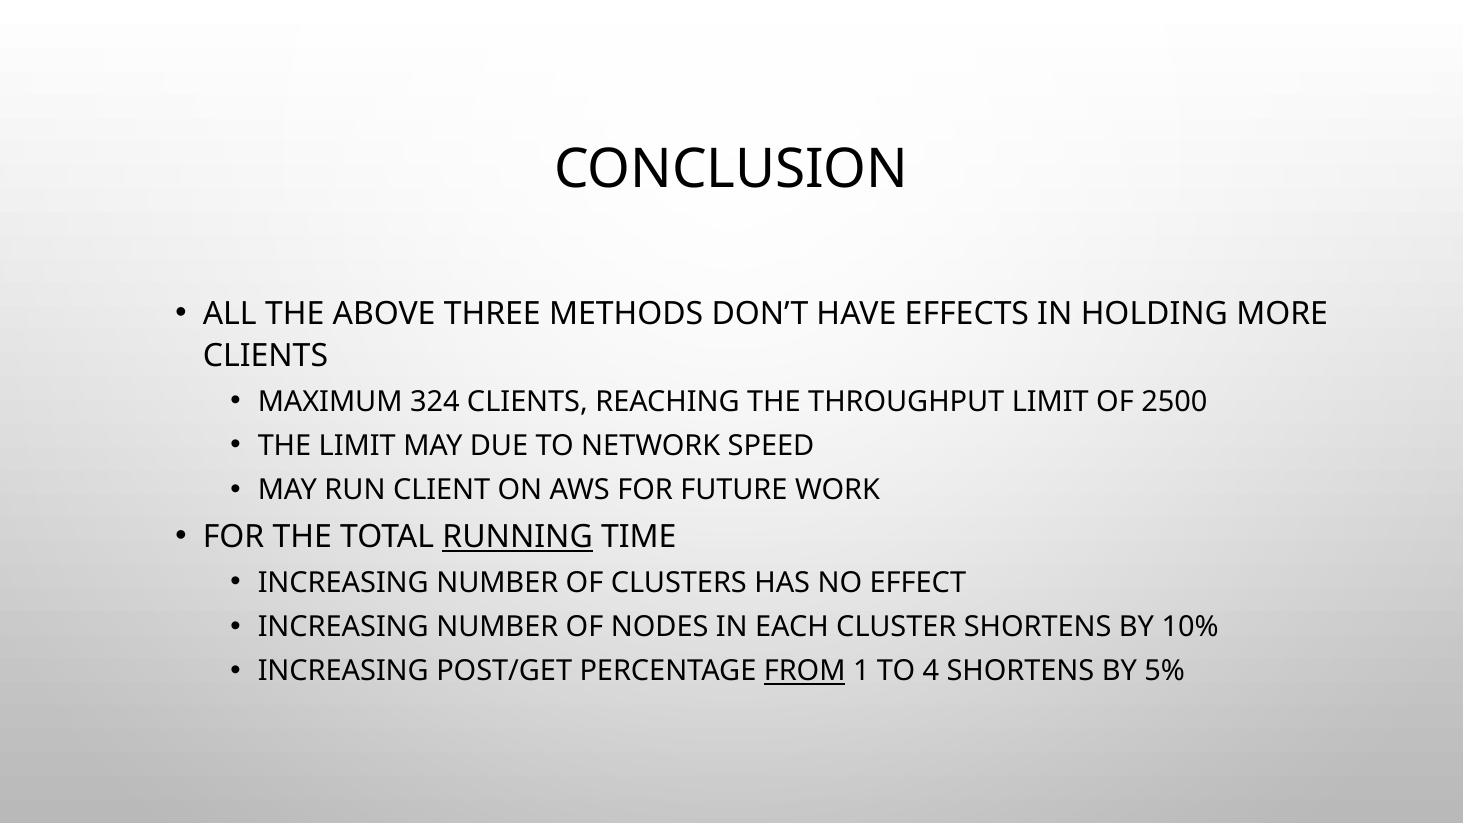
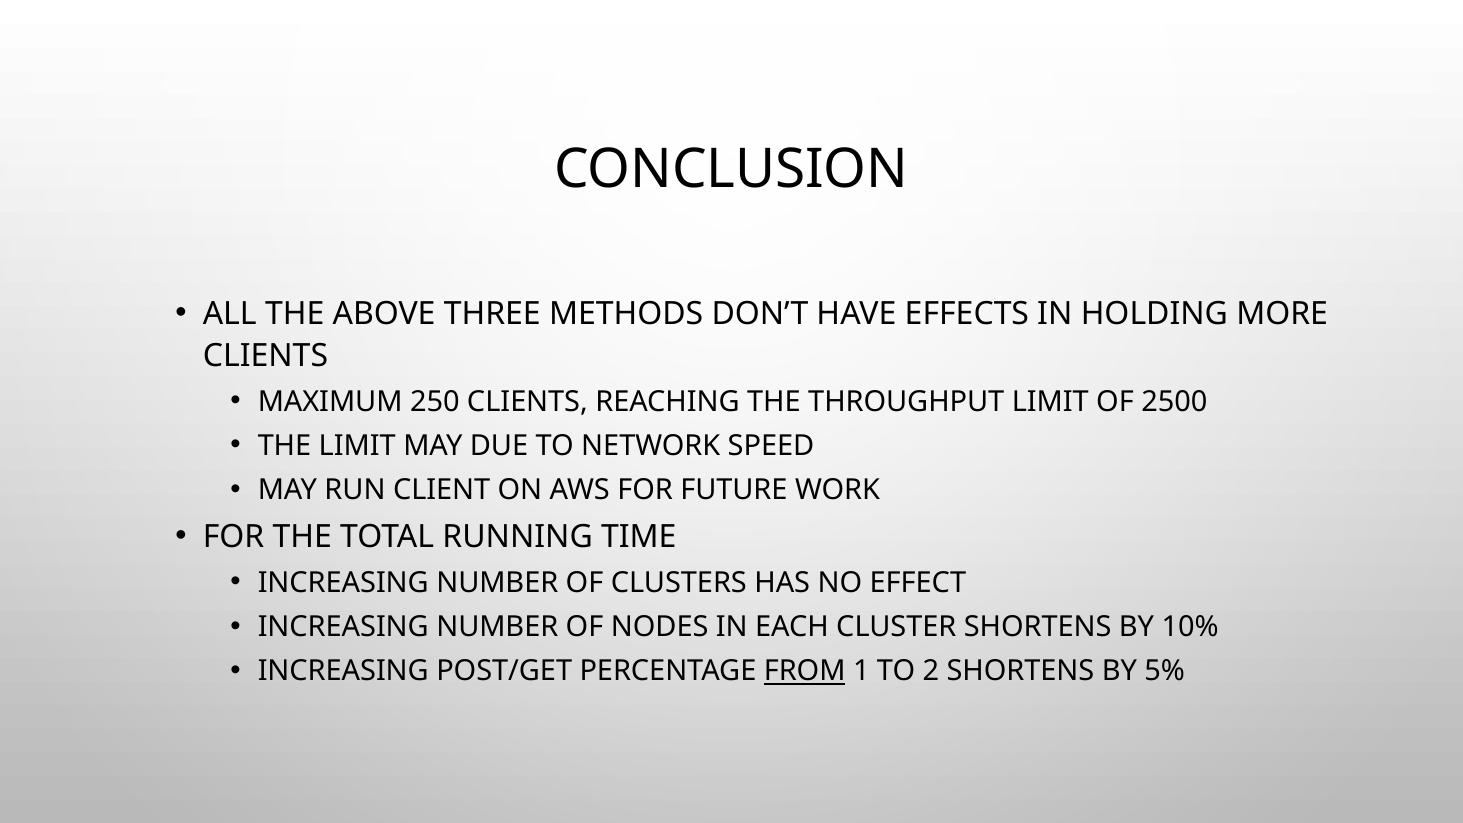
324: 324 -> 250
RUNNING underline: present -> none
4: 4 -> 2
